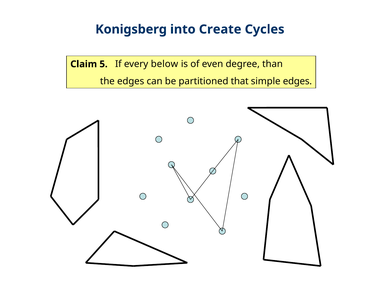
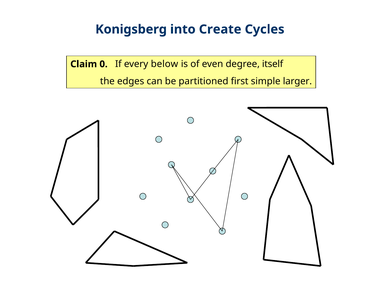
5: 5 -> 0
than: than -> itself
that: that -> first
simple edges: edges -> larger
